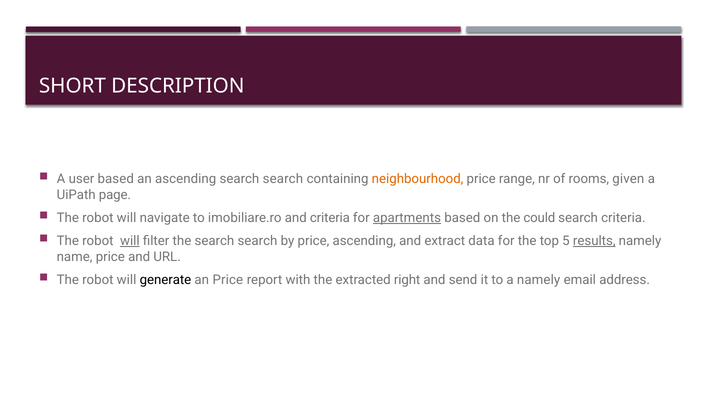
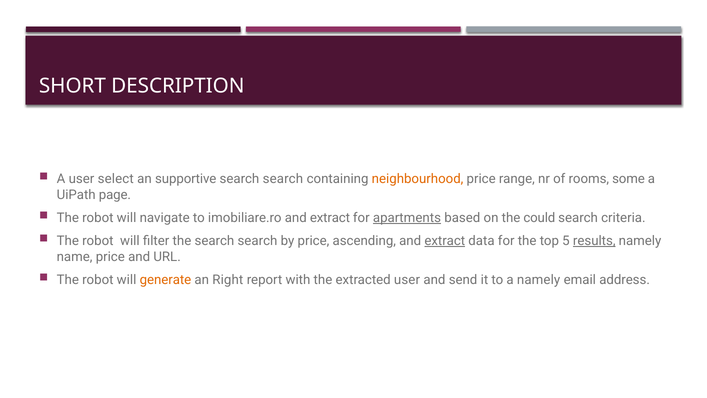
user based: based -> select
an ascending: ascending -> supportive
given: given -> some
imobiliare.ro and criteria: criteria -> extract
will at (130, 241) underline: present -> none
extract at (445, 241) underline: none -> present
generate colour: black -> orange
an Price: Price -> Right
extracted right: right -> user
